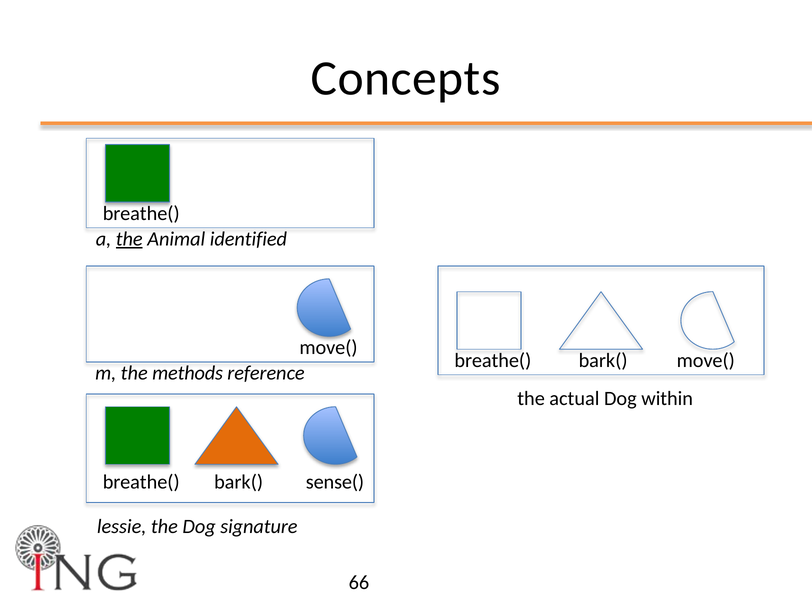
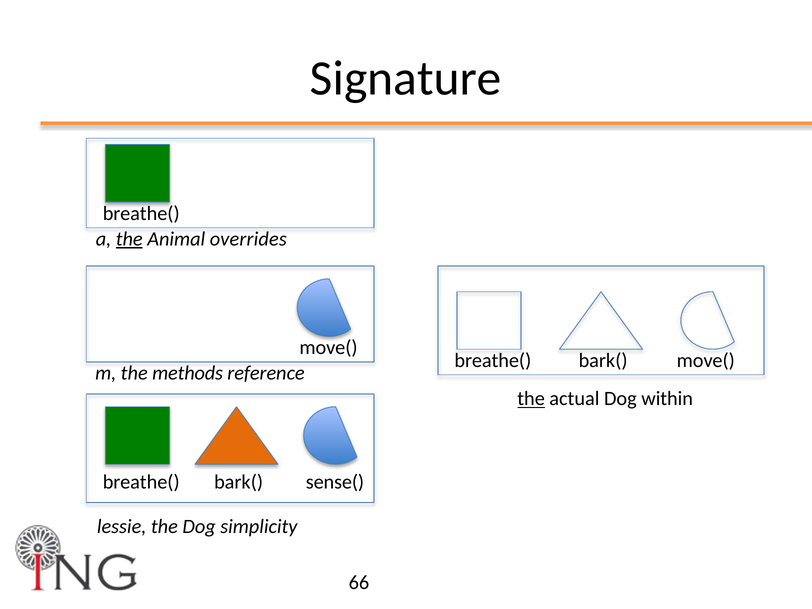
Concepts: Concepts -> Signature
identified: identified -> overrides
the at (531, 399) underline: none -> present
signature: signature -> simplicity
